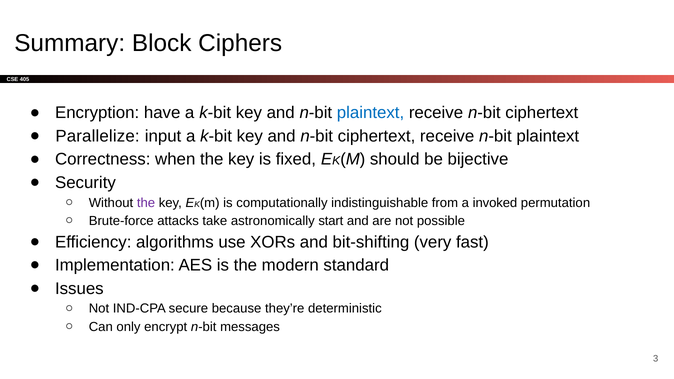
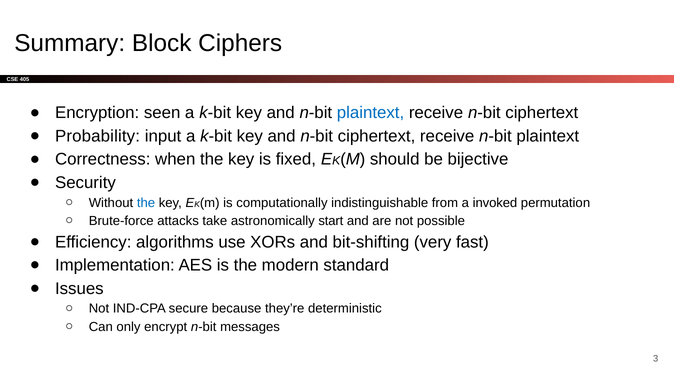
have: have -> seen
Parallelize: Parallelize -> Probability
the at (146, 203) colour: purple -> blue
